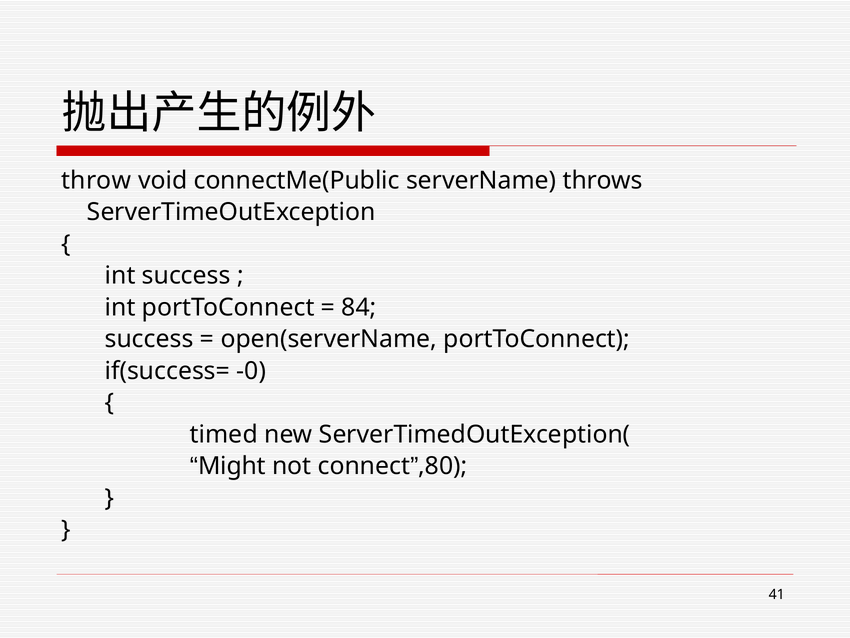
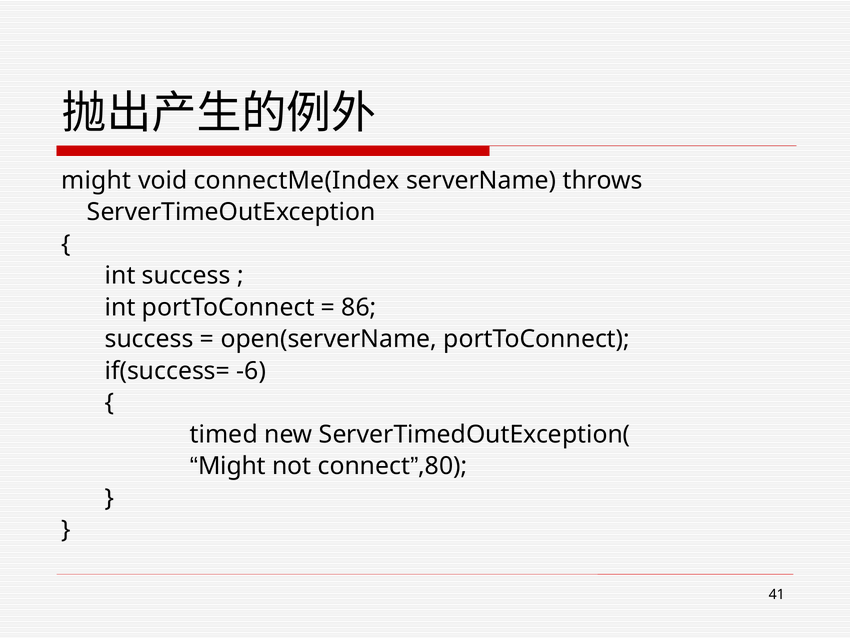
throw at (96, 180): throw -> might
connectMe(Public: connectMe(Public -> connectMe(Index
84: 84 -> 86
-0: -0 -> -6
